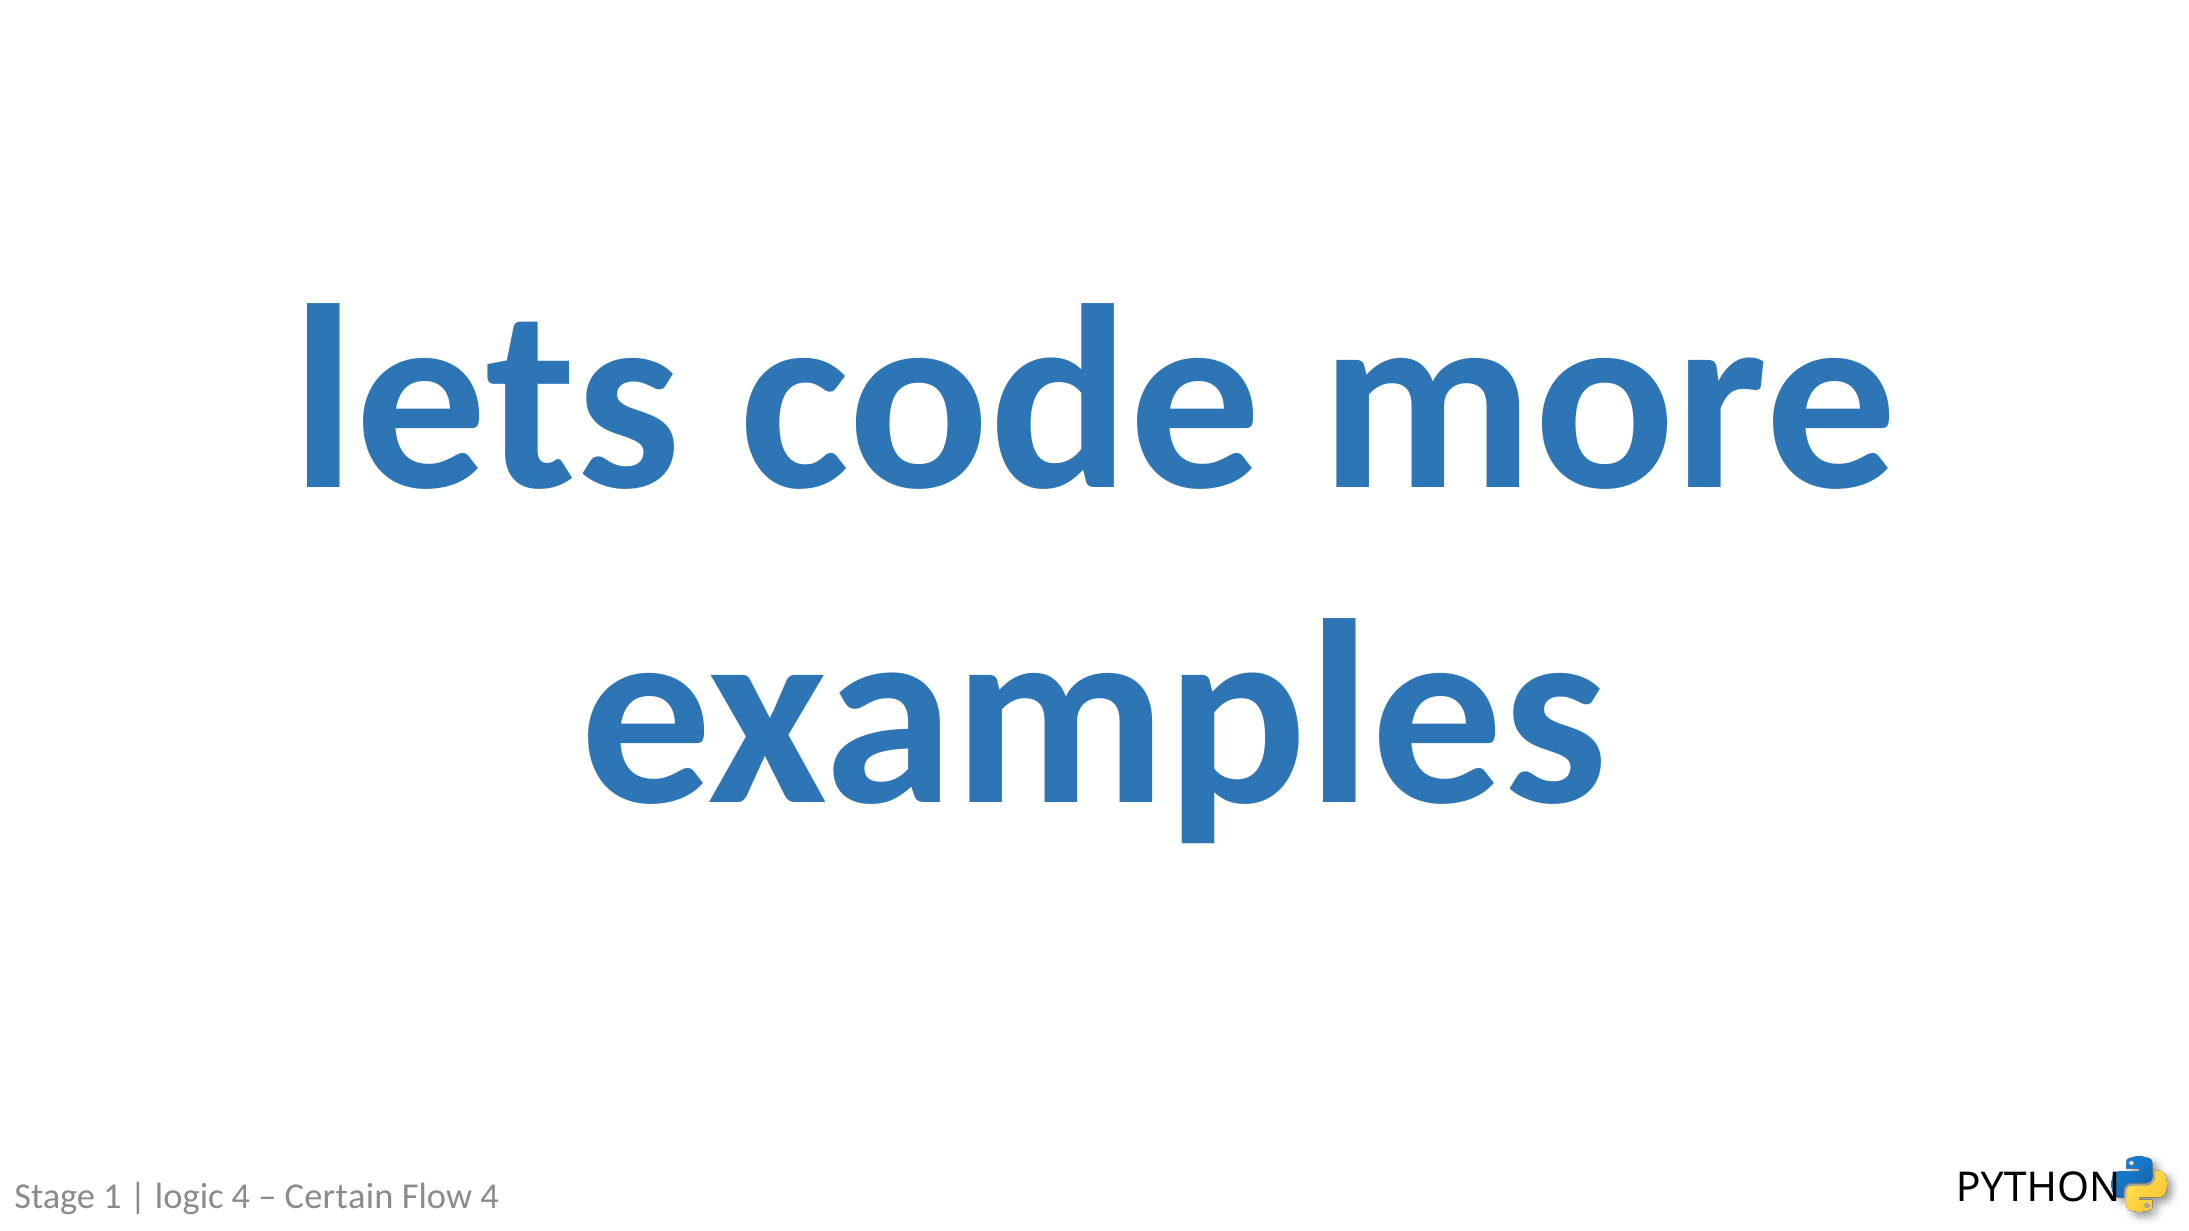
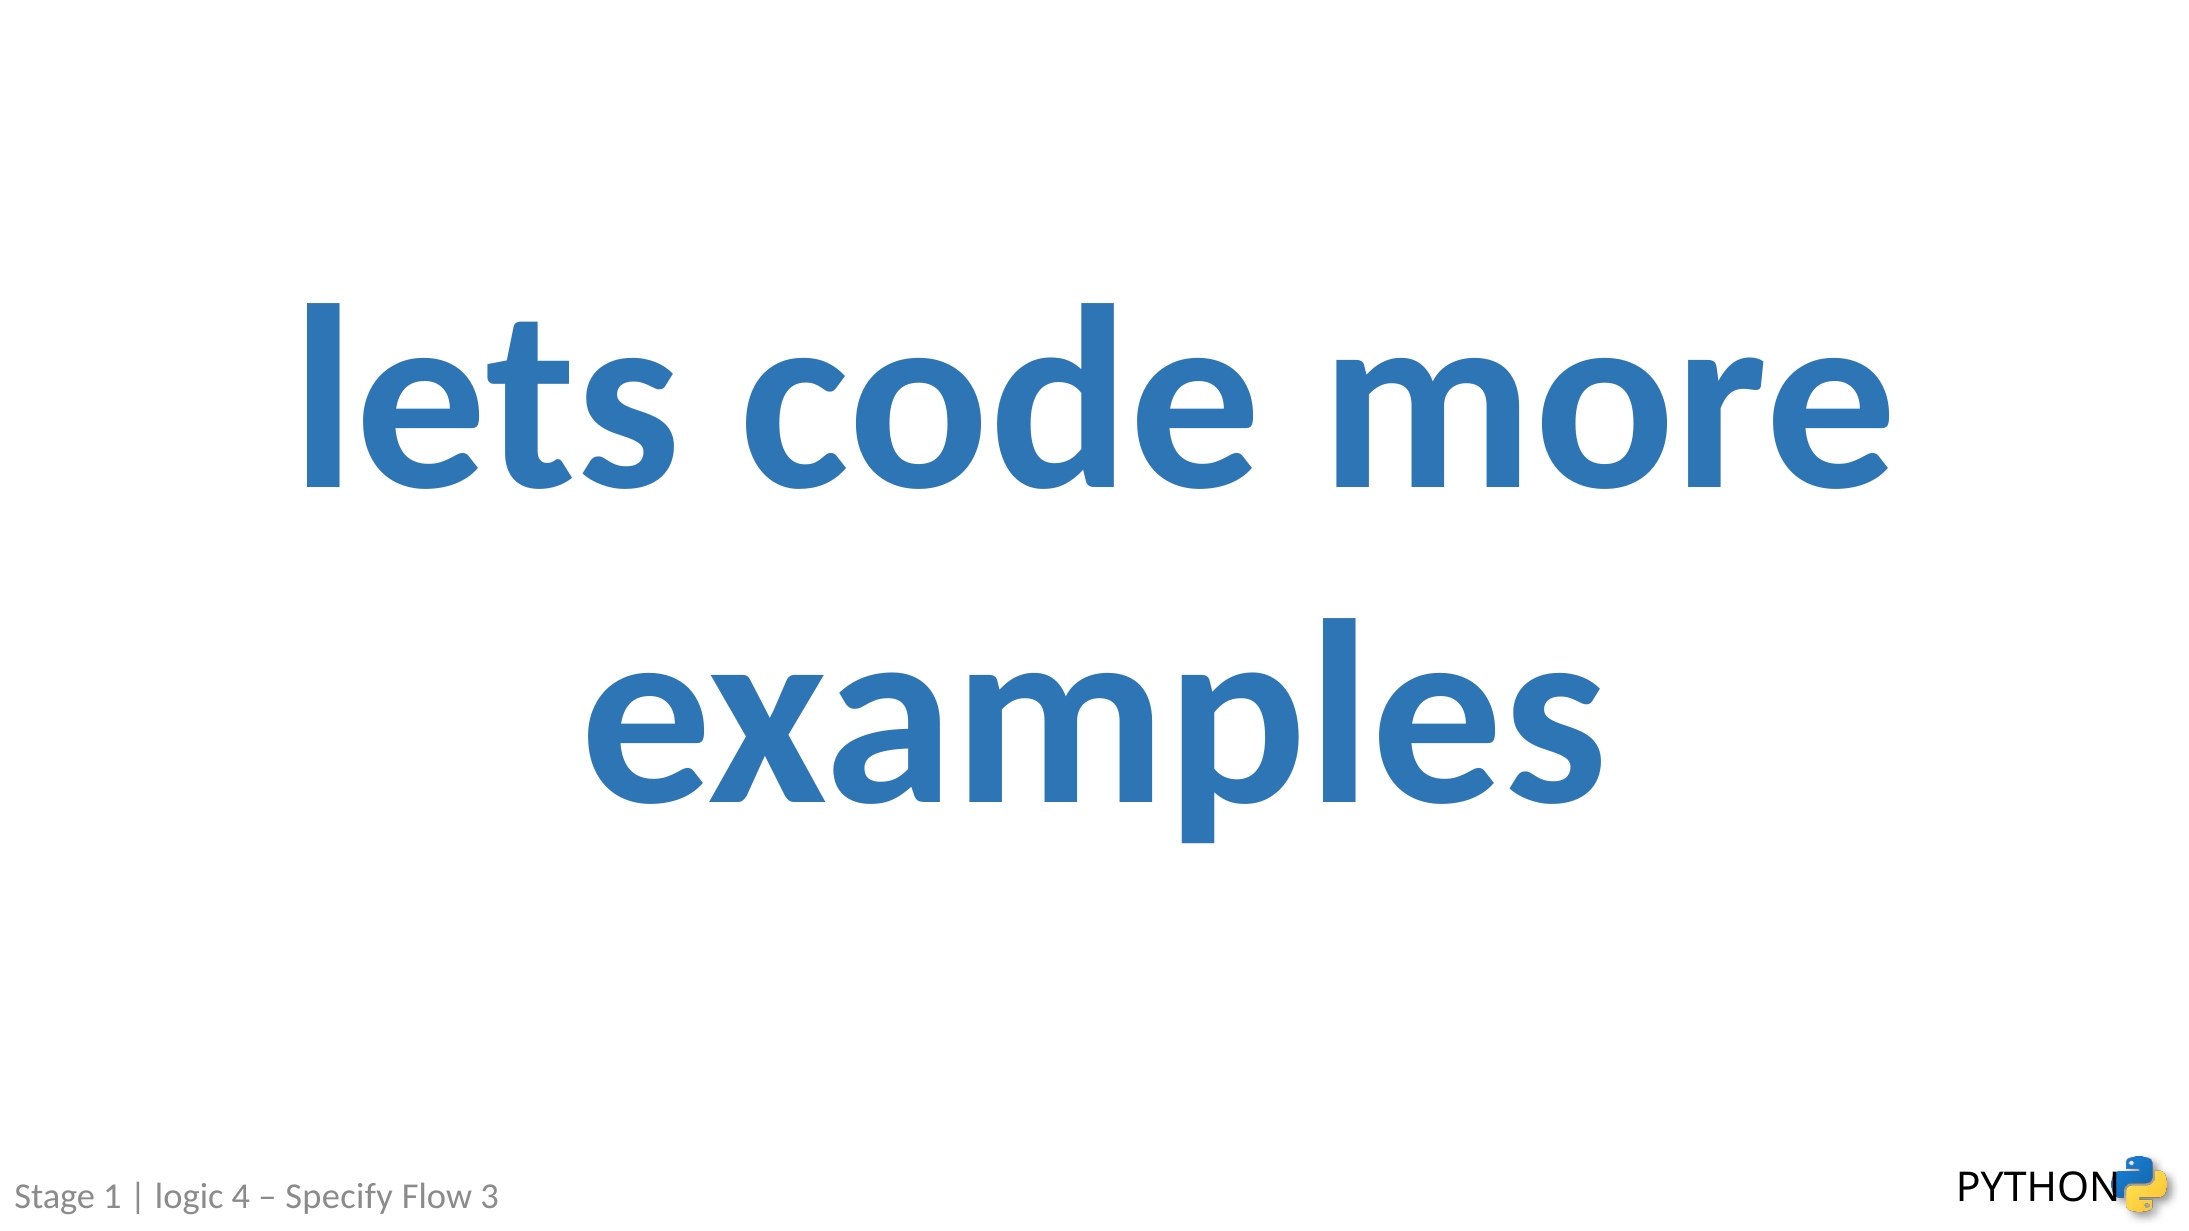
Certain: Certain -> Specify
Flow 4: 4 -> 3
